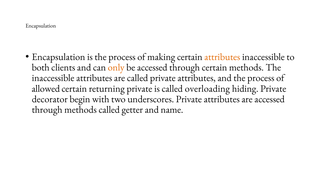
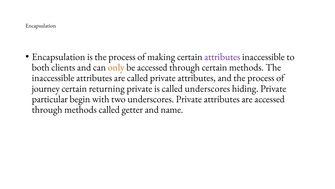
attributes at (222, 57) colour: orange -> purple
allowed: allowed -> journey
called overloading: overloading -> underscores
decorator: decorator -> particular
